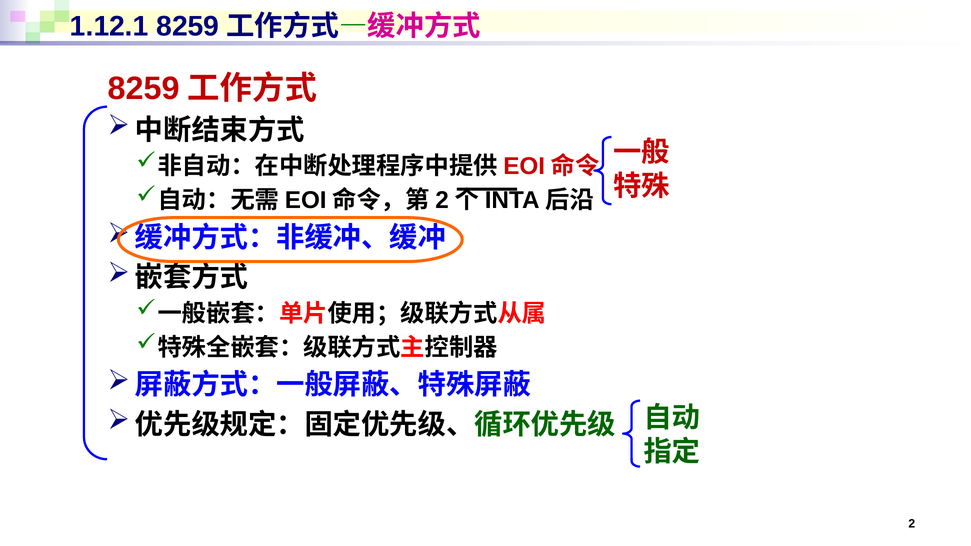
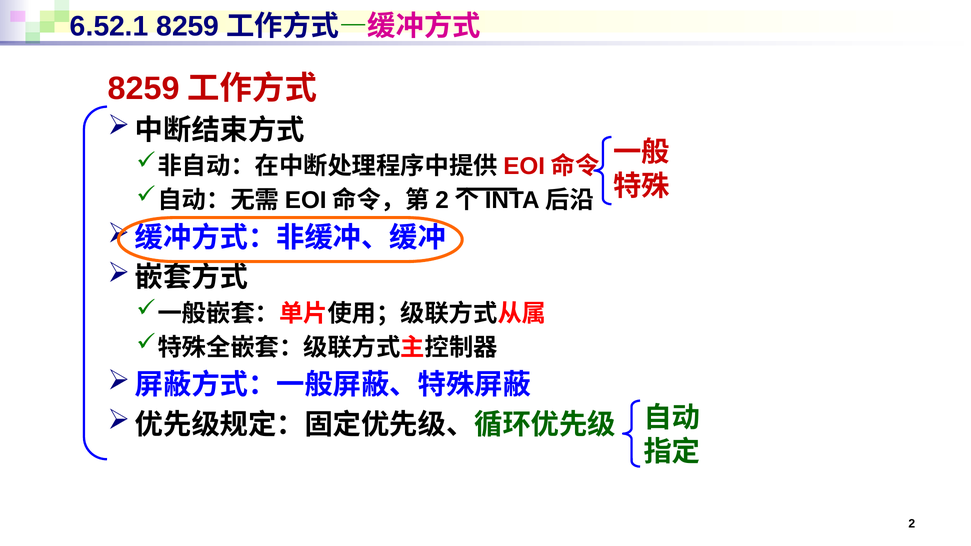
1.12.1: 1.12.1 -> 6.52.1
